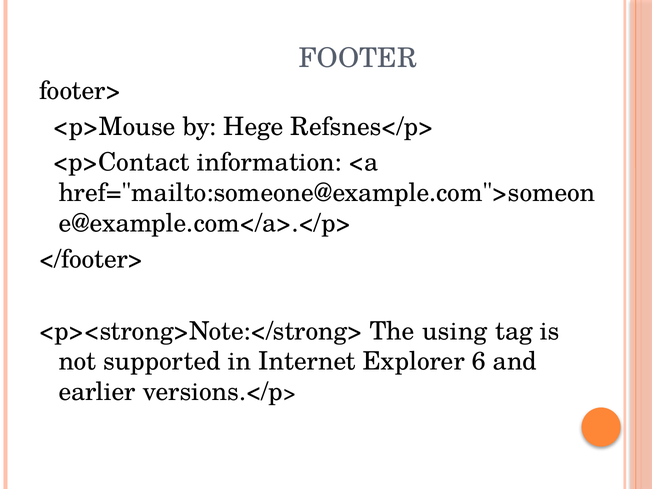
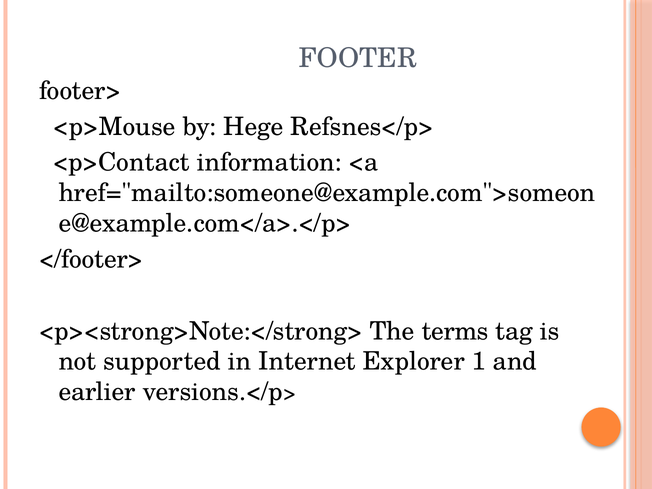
using: using -> terms
6: 6 -> 1
